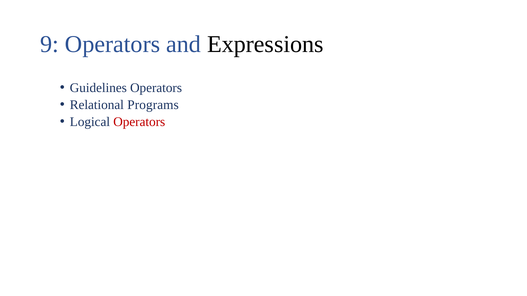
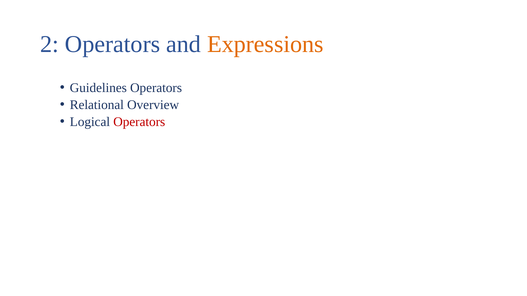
9: 9 -> 2
Expressions colour: black -> orange
Programs: Programs -> Overview
